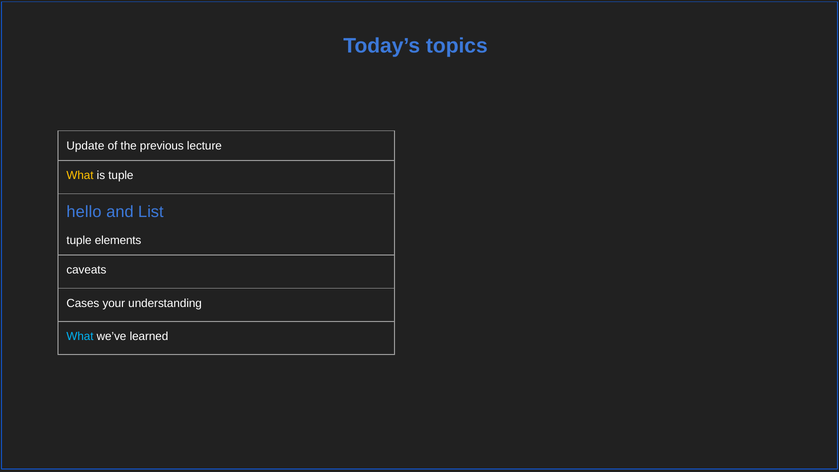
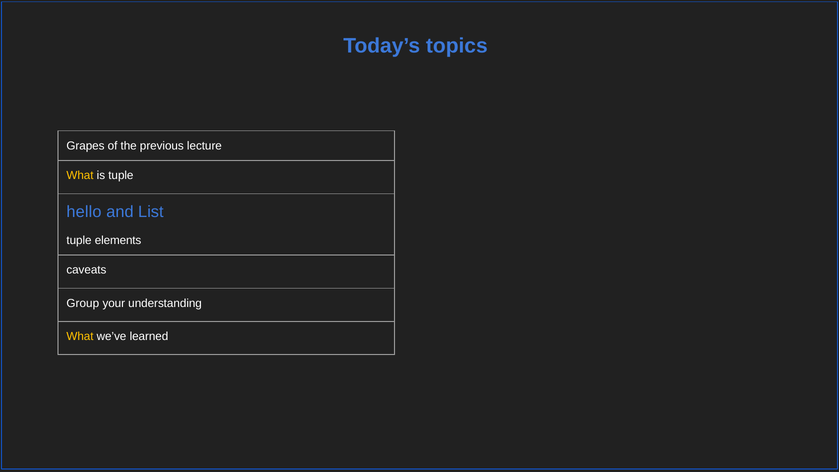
Update: Update -> Grapes
Cases: Cases -> Group
What at (80, 336) colour: light blue -> yellow
